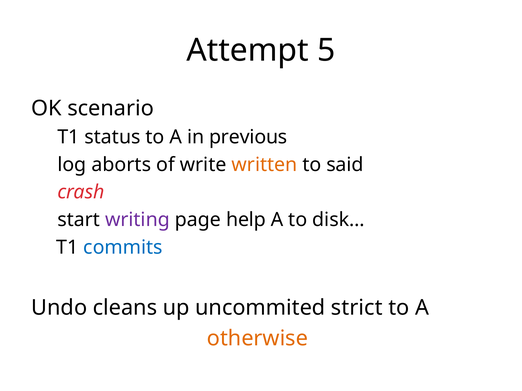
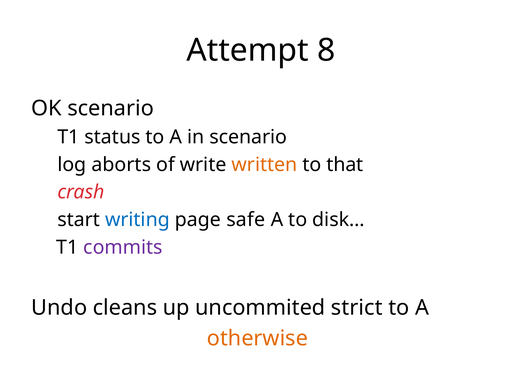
5: 5 -> 8
in previous: previous -> scenario
said: said -> that
writing colour: purple -> blue
help: help -> safe
commits colour: blue -> purple
